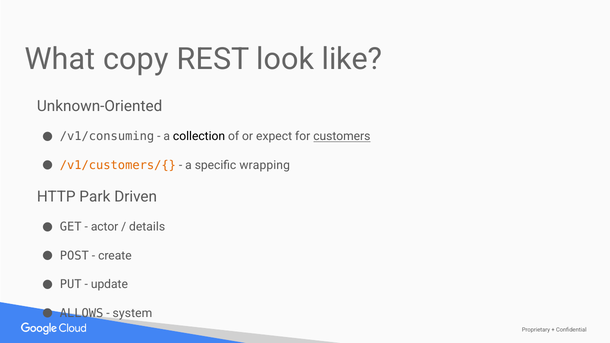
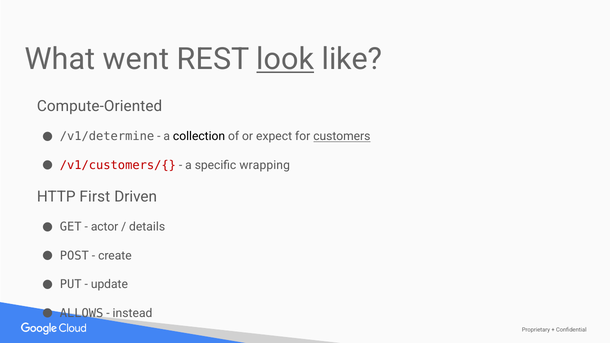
copy: copy -> went
look underline: none -> present
Unknown-Oriented: Unknown-Oriented -> Compute-Oriented
/v1/consuming: /v1/consuming -> /v1/determine
/v1/customers/{ colour: orange -> red
Park: Park -> First
system: system -> instead
